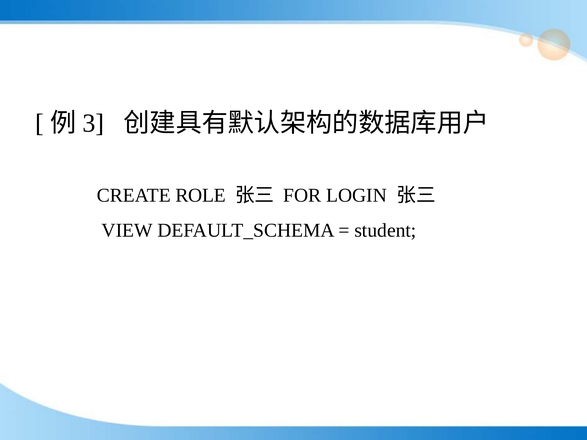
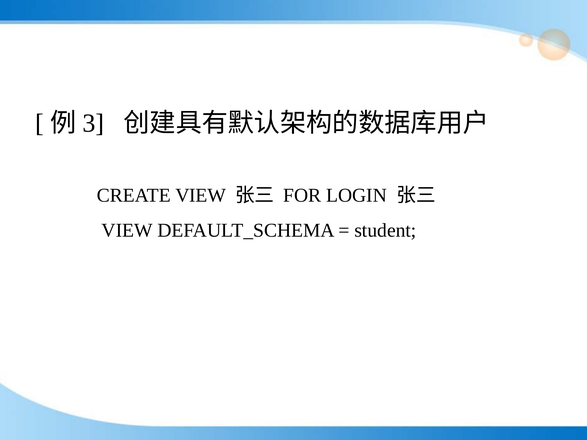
CREATE ROLE: ROLE -> VIEW
